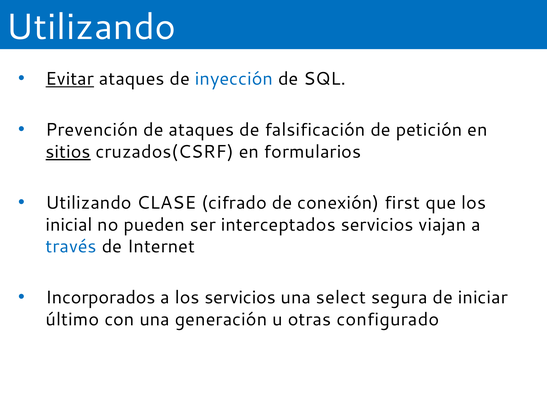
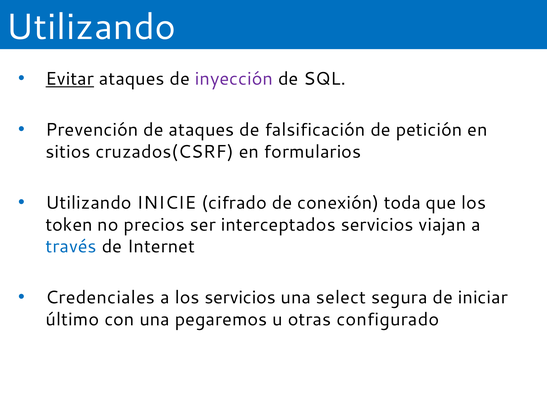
inyección colour: blue -> purple
sitios underline: present -> none
CLASE: CLASE -> INICIE
first: first -> toda
inicial: inicial -> token
pueden: pueden -> precios
Incorporados: Incorporados -> Credenciales
generación: generación -> pegaremos
